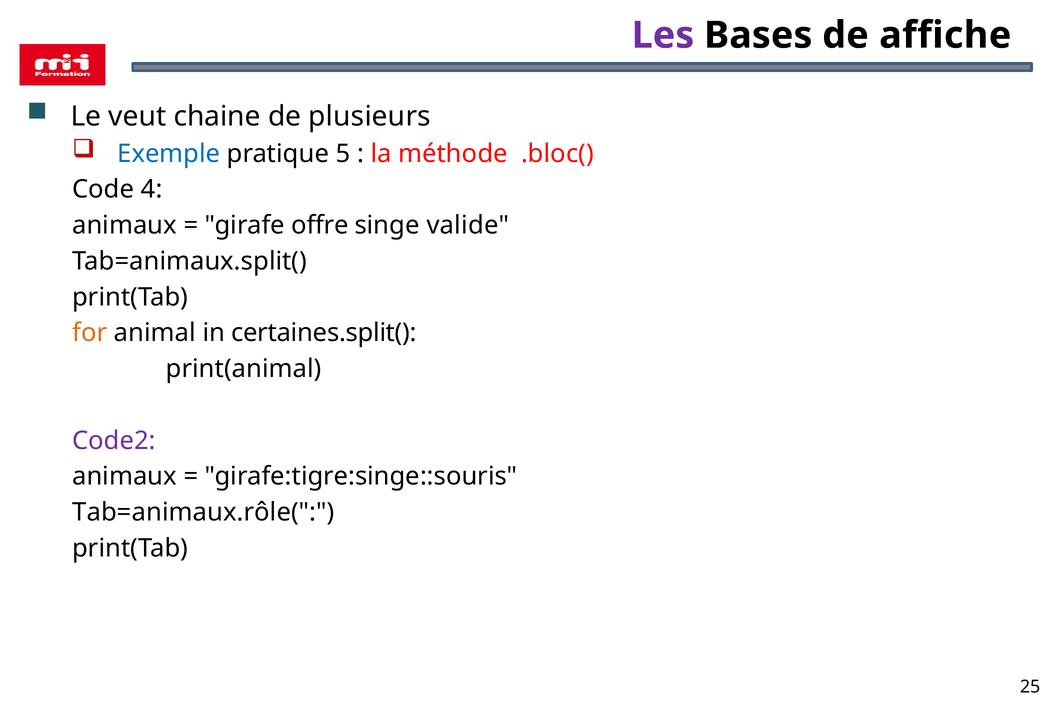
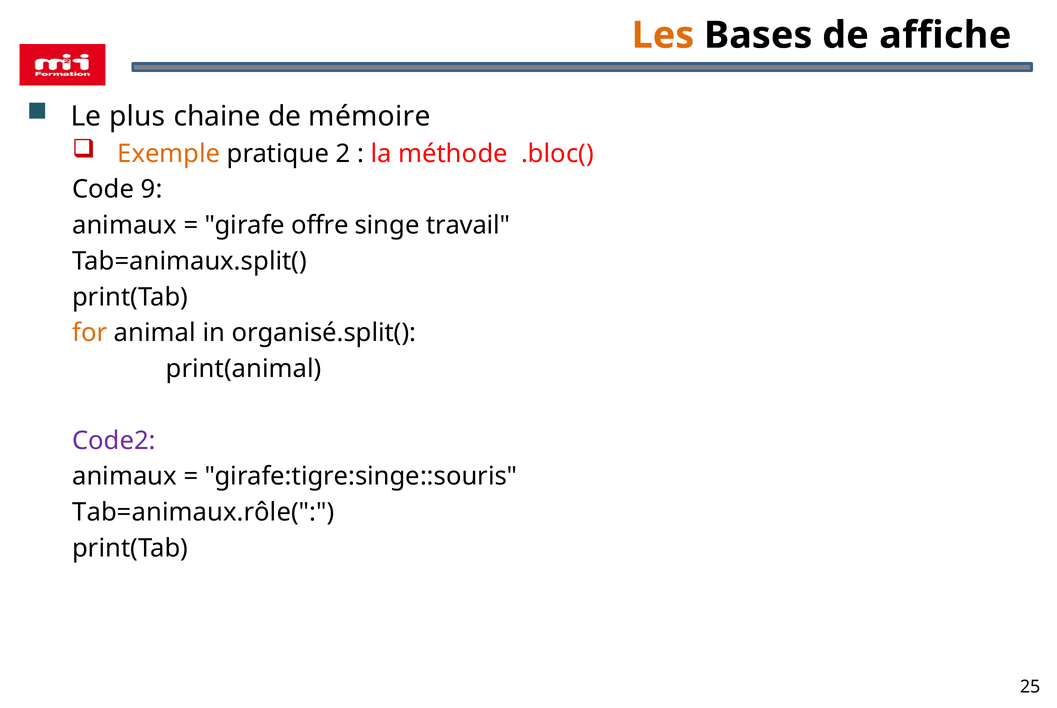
Les colour: purple -> orange
veut: veut -> plus
plusieurs: plusieurs -> mémoire
Exemple colour: blue -> orange
5: 5 -> 2
4: 4 -> 9
valide: valide -> travail
certaines.split(: certaines.split( -> organisé.split(
